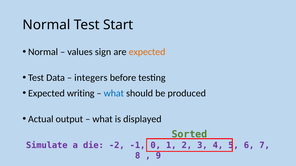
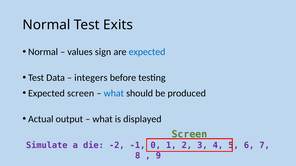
Start: Start -> Exits
expected at (147, 52) colour: orange -> blue
Expected writing: writing -> screen
Sorted at (189, 135): Sorted -> Screen
